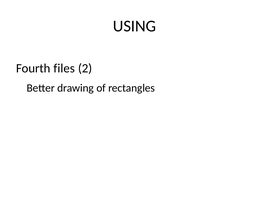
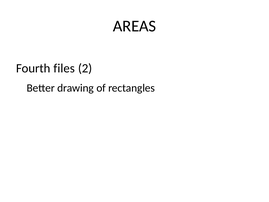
USING: USING -> AREAS
